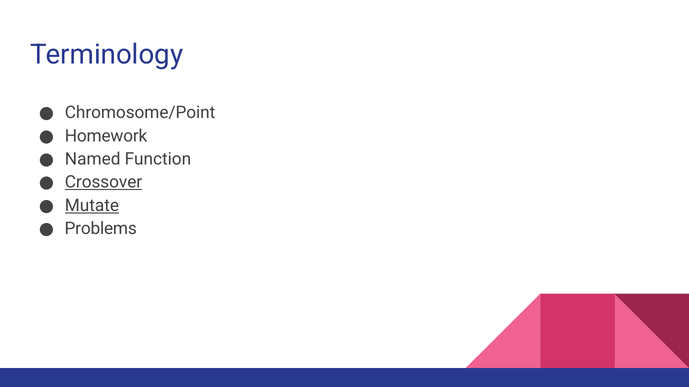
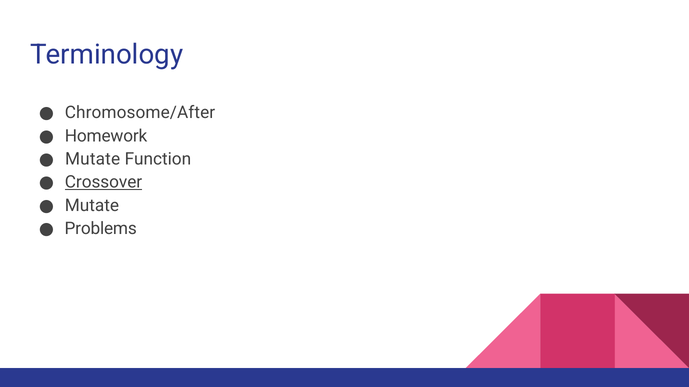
Chromosome/Point: Chromosome/Point -> Chromosome/After
Named at (93, 159): Named -> Mutate
Mutate at (92, 206) underline: present -> none
